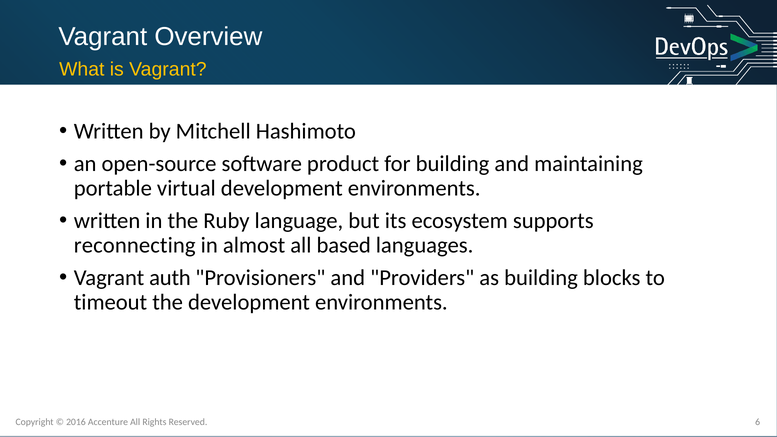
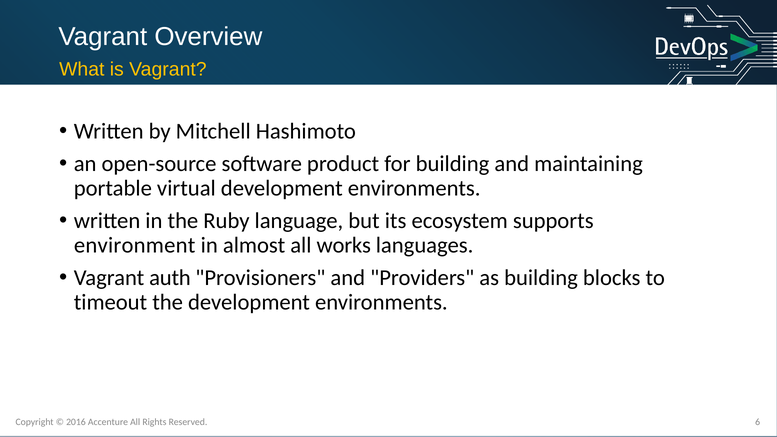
reconnecting: reconnecting -> environment
based: based -> works
